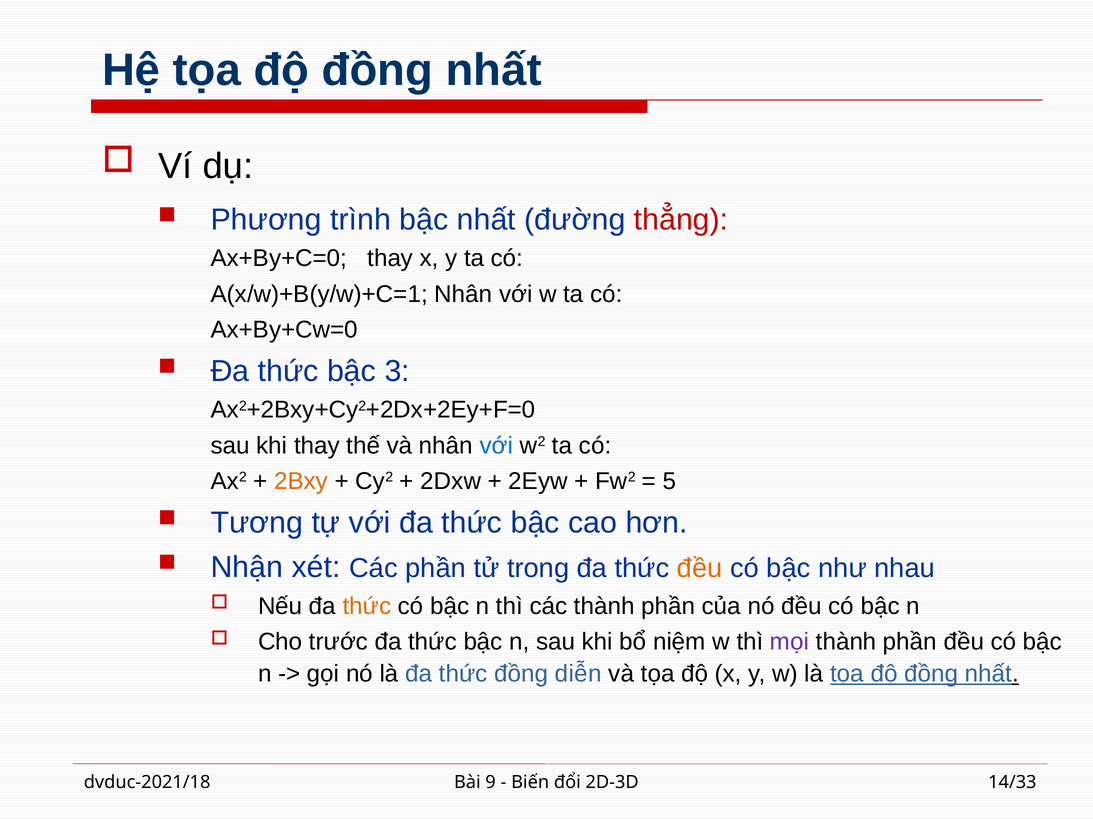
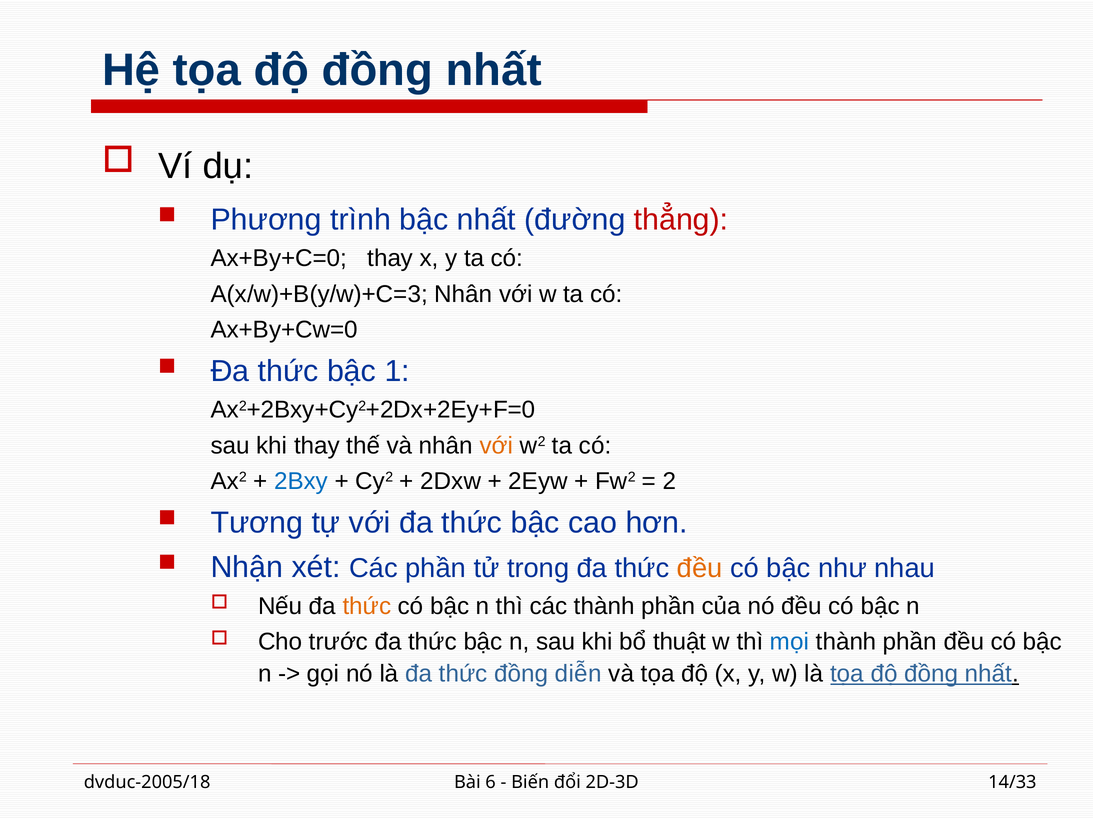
A(x/w)+B(y/w)+C=1: A(x/w)+B(y/w)+C=1 -> A(x/w)+B(y/w)+C=3
3: 3 -> 1
với at (496, 446) colour: blue -> orange
2Bxy colour: orange -> blue
5: 5 -> 2
niệm: niệm -> thuật
mọi colour: purple -> blue
dvduc-2021/18: dvduc-2021/18 -> dvduc-2005/18
9: 9 -> 6
